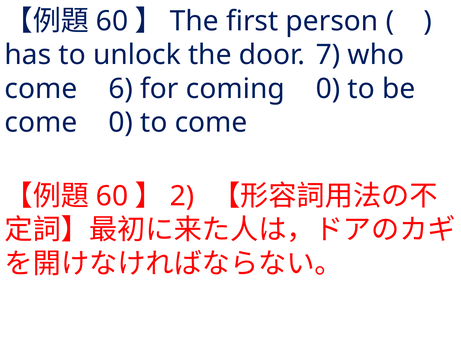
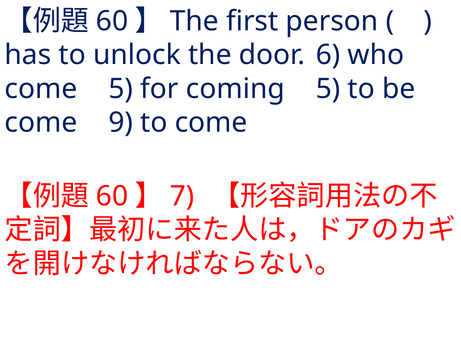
7: 7 -> 6
come 6: 6 -> 5
coming 0: 0 -> 5
come 0: 0 -> 9
2: 2 -> 7
